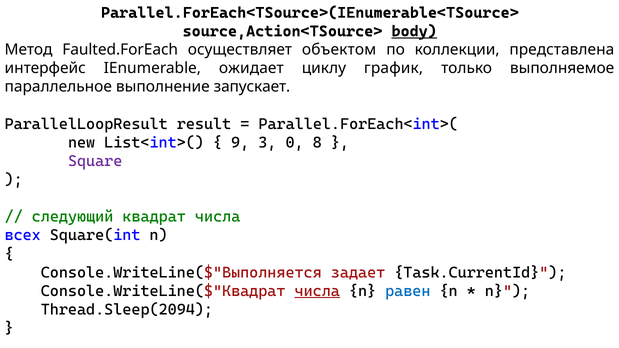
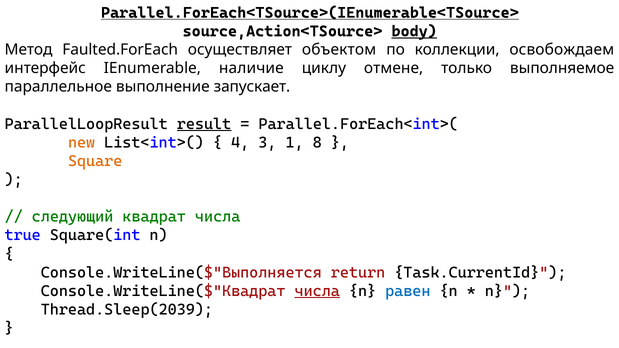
Parallel.ForEach<TSource>(IEnumerable<TSource> underline: none -> present
представлена: представлена -> освобождаем
ожидает: ожидает -> наличие
график: график -> отмене
result underline: none -> present
new colour: black -> orange
9: 9 -> 4
0: 0 -> 1
Square colour: purple -> orange
всех: всех -> true
задает: задает -> return
Thread.Sleep(2094: Thread.Sleep(2094 -> Thread.Sleep(2039
